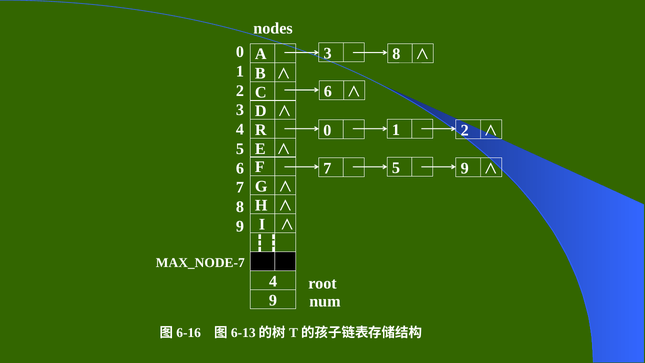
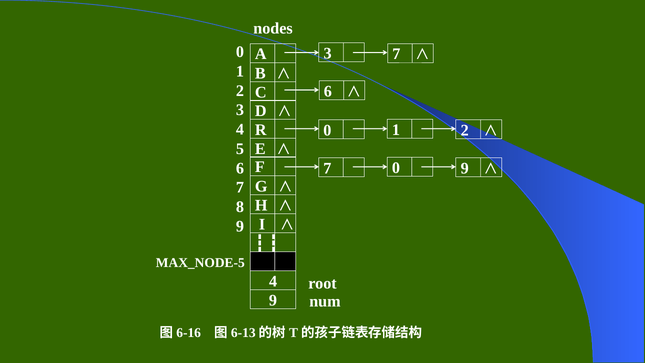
3 8: 8 -> 7
7 5: 5 -> 0
MAX_NODE-7: MAX_NODE-7 -> MAX_NODE-5
